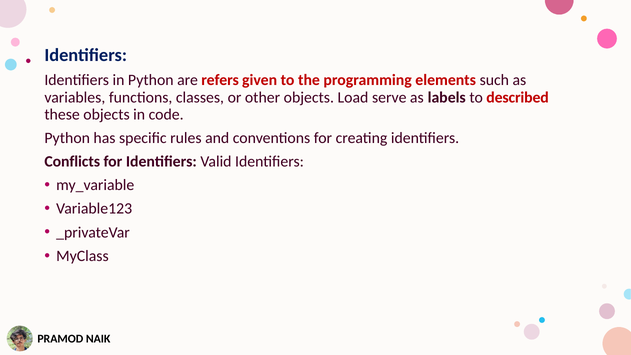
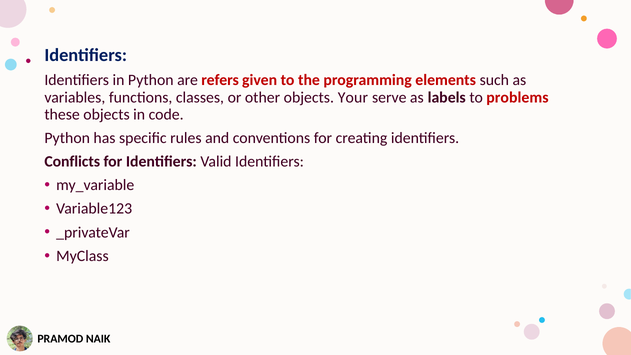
Load: Load -> Your
described: described -> problems
